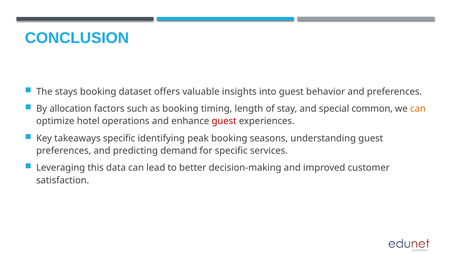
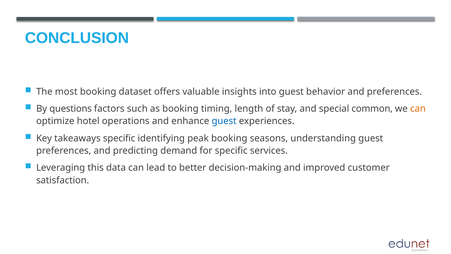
stays: stays -> most
allocation: allocation -> questions
guest at (224, 121) colour: red -> blue
